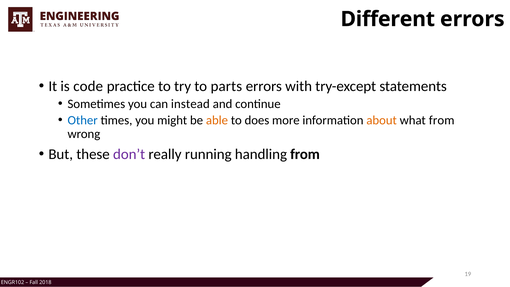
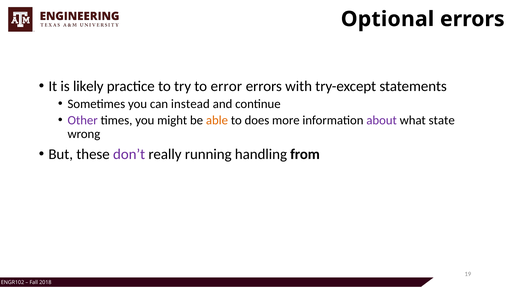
Different: Different -> Optional
code: code -> likely
parts: parts -> error
Other colour: blue -> purple
about colour: orange -> purple
what from: from -> state
